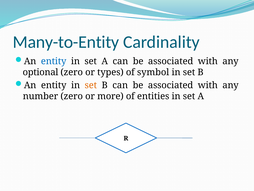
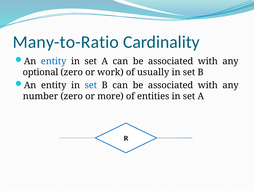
Many-to-Entity: Many-to-Entity -> Many-to-Ratio
types: types -> work
symbol: symbol -> usually
set at (91, 85) colour: orange -> blue
